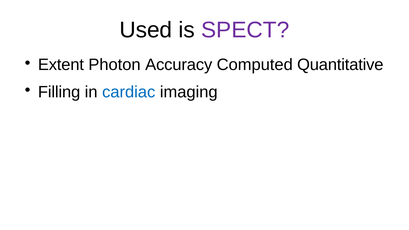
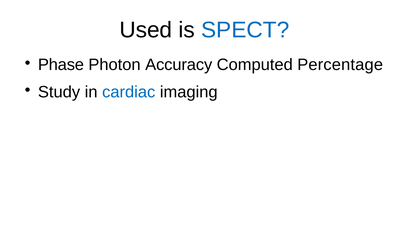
SPECT colour: purple -> blue
Extent: Extent -> Phase
Quantitative: Quantitative -> Percentage
Filling: Filling -> Study
